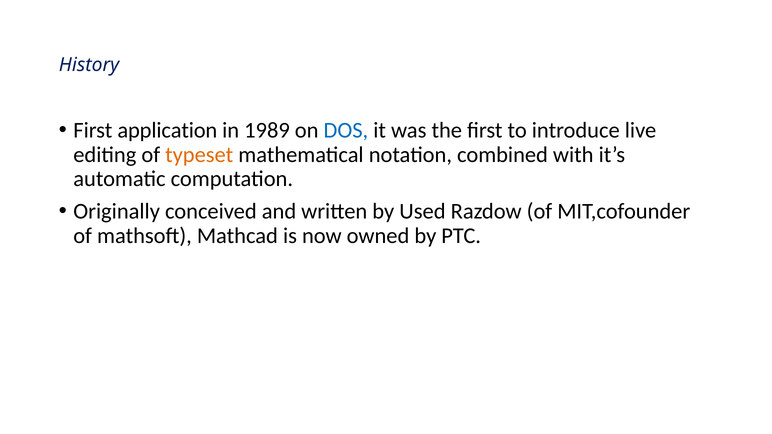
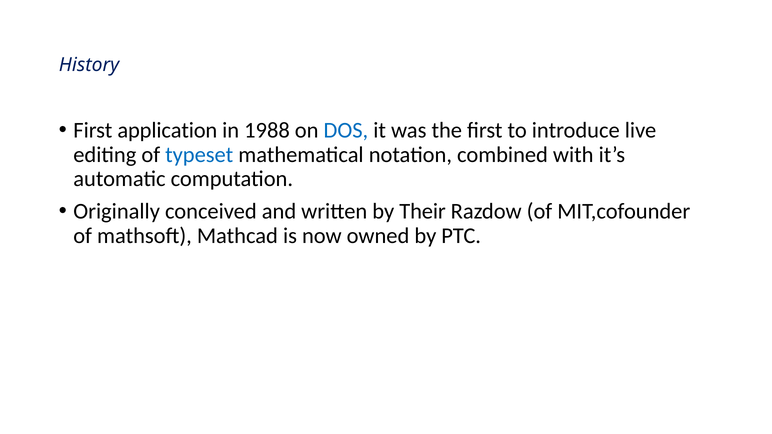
1989: 1989 -> 1988
typeset colour: orange -> blue
Used: Used -> Their
